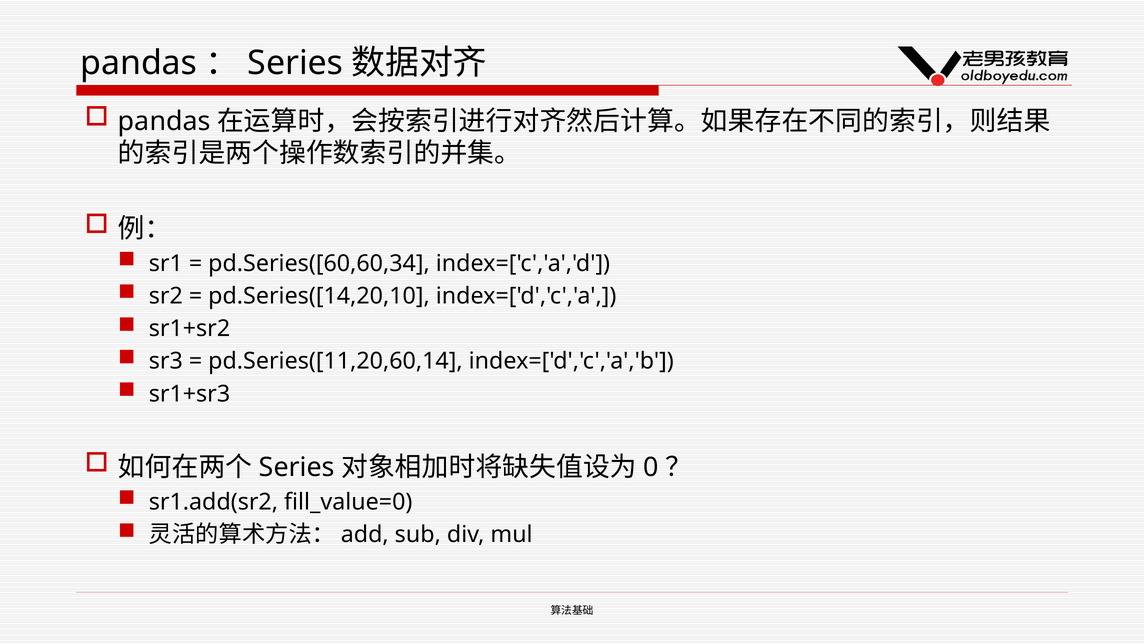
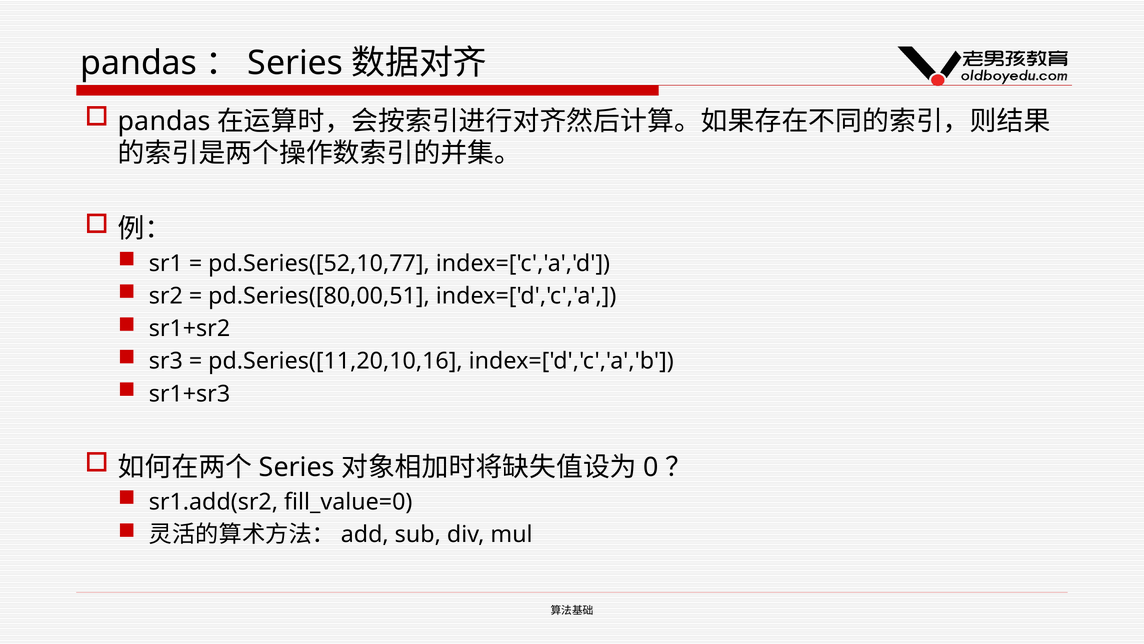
pd.Series([60,60,34: pd.Series([60,60,34 -> pd.Series([52,10,77
pd.Series([14,20,10: pd.Series([14,20,10 -> pd.Series([80,00,51
pd.Series([11,20,60,14: pd.Series([11,20,60,14 -> pd.Series([11,20,10,16
